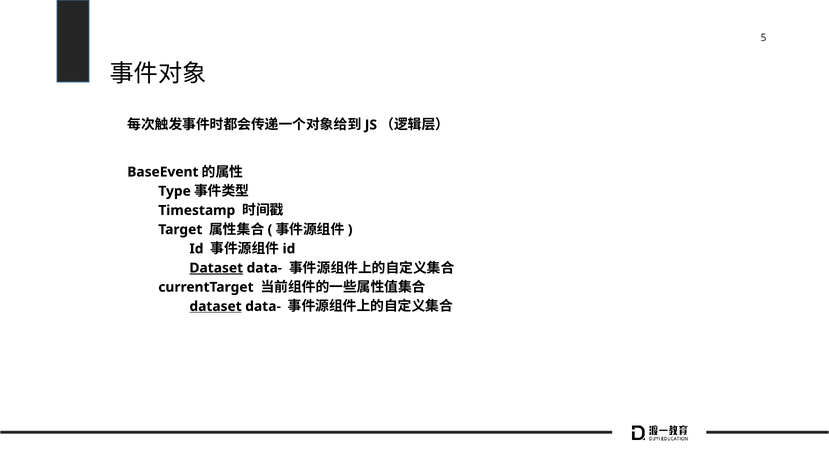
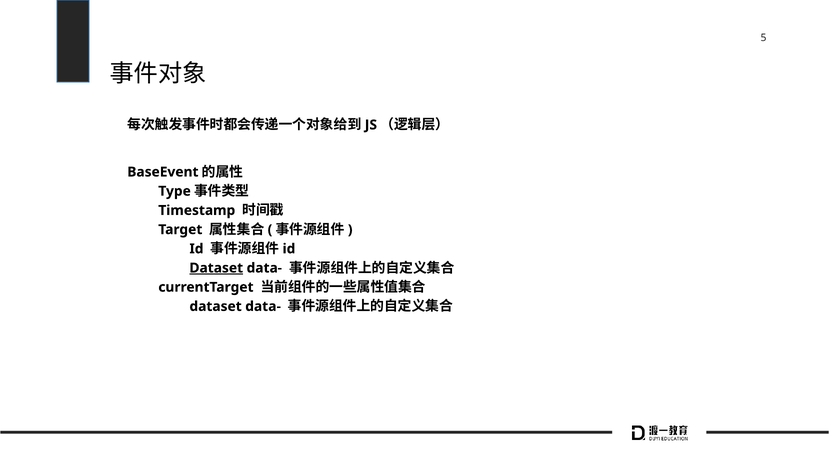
dataset at (216, 307) underline: present -> none
